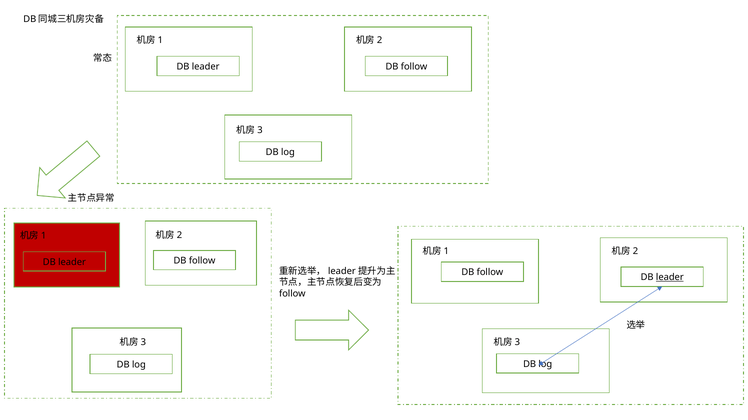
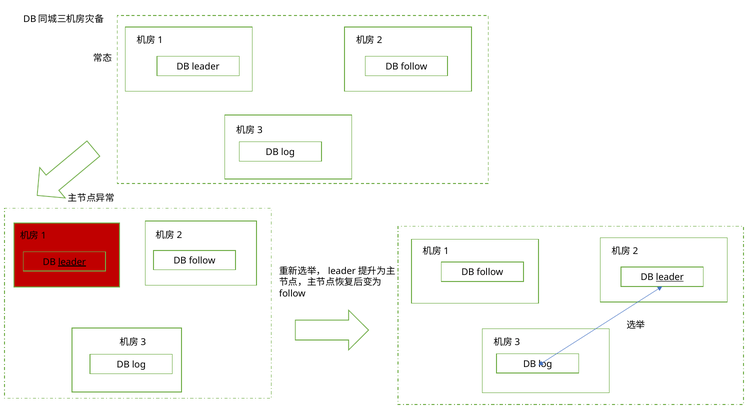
leader at (72, 262) underline: none -> present
